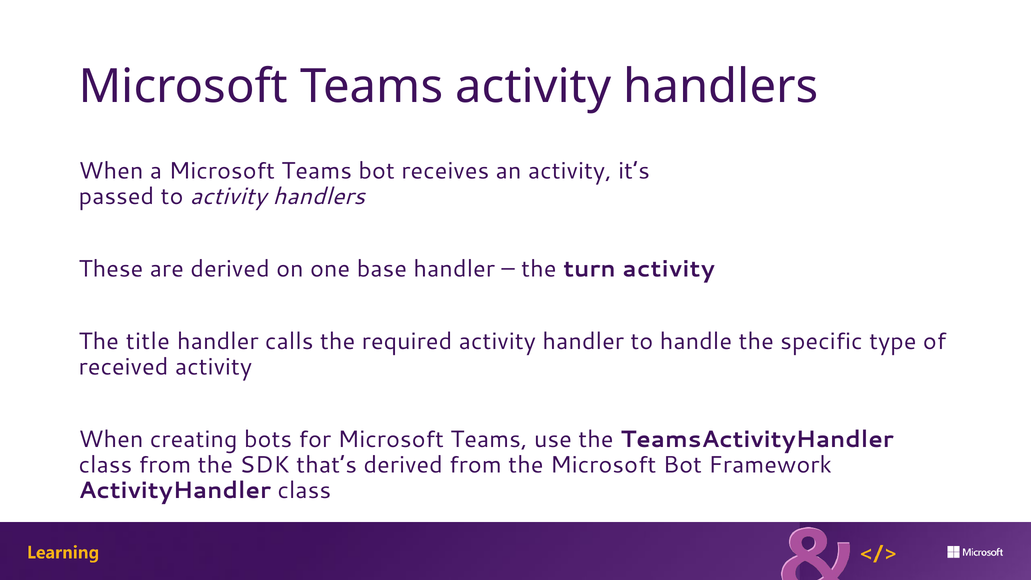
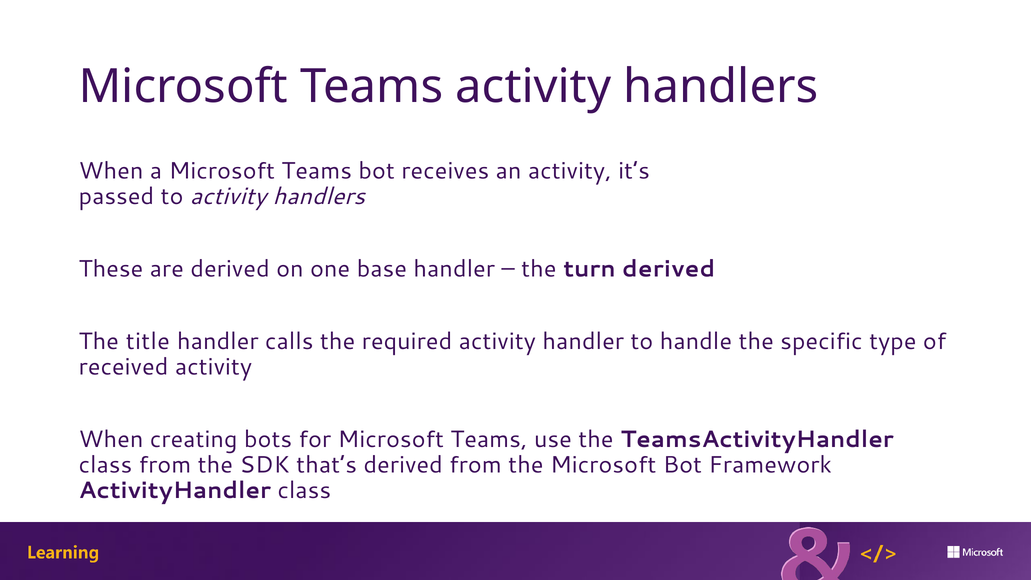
turn activity: activity -> derived
